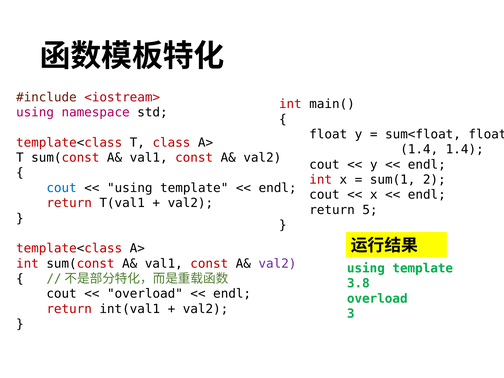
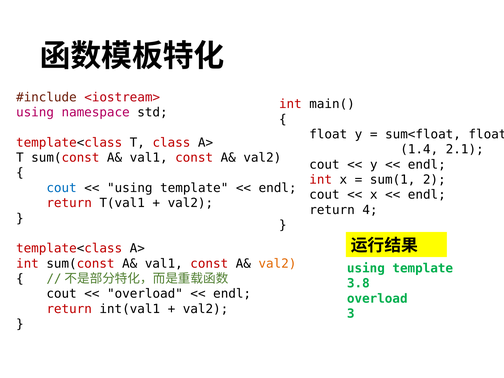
1.4 1.4: 1.4 -> 2.1
5: 5 -> 4
val2 at (277, 264) colour: purple -> orange
